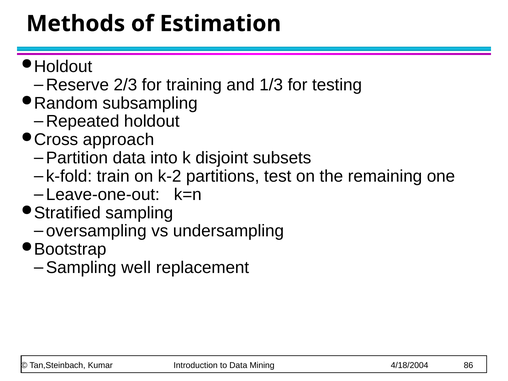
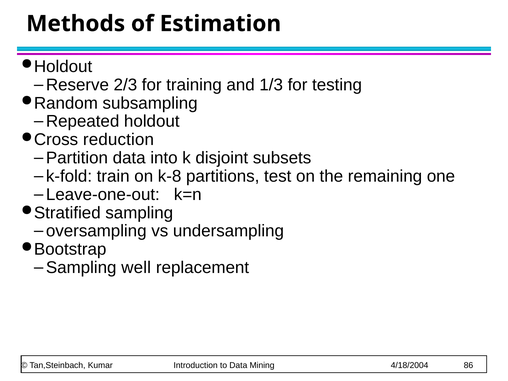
approach: approach -> reduction
k-2: k-2 -> k-8
